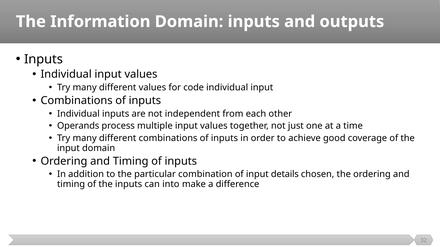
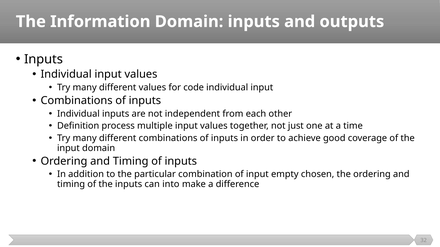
Operands: Operands -> Definition
details: details -> empty
